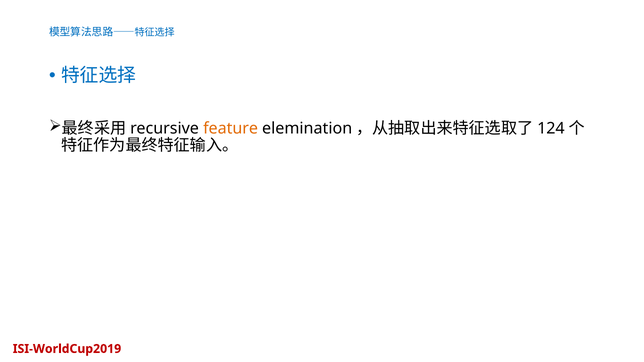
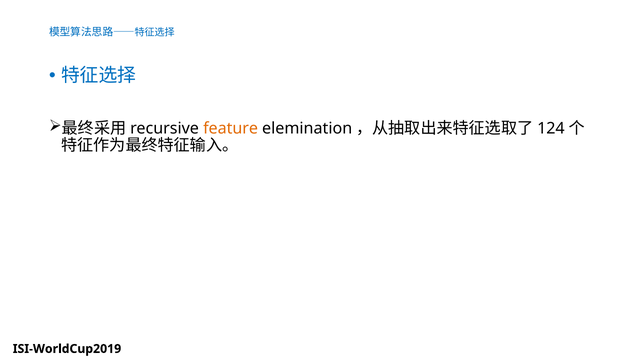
ISI-WorldCup2019 colour: red -> black
